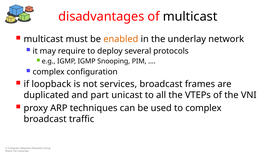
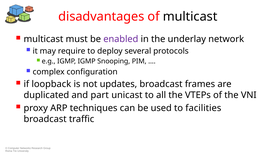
enabled colour: orange -> purple
services: services -> updates
to complex: complex -> facilities
